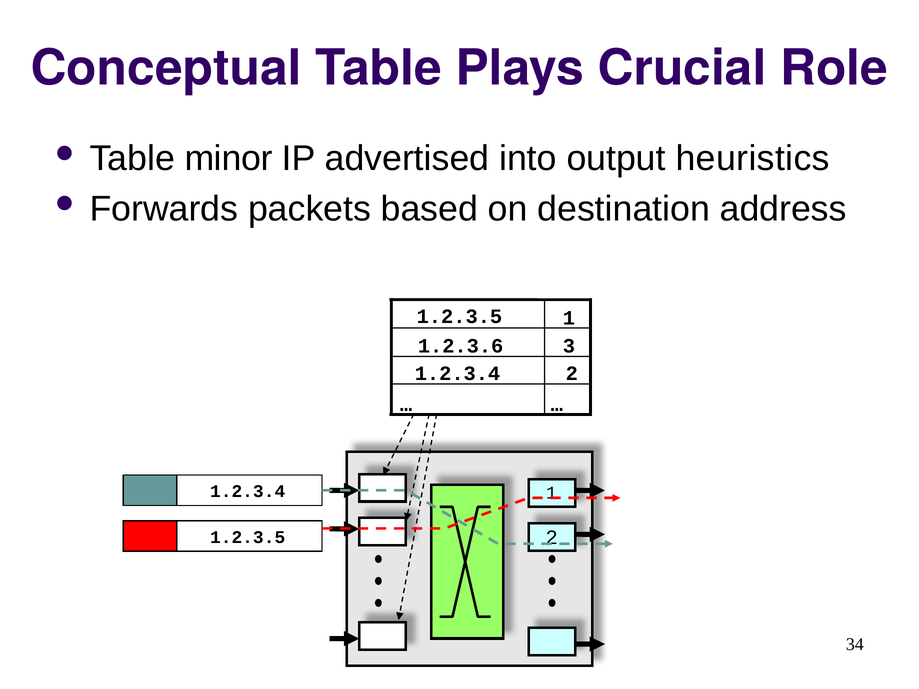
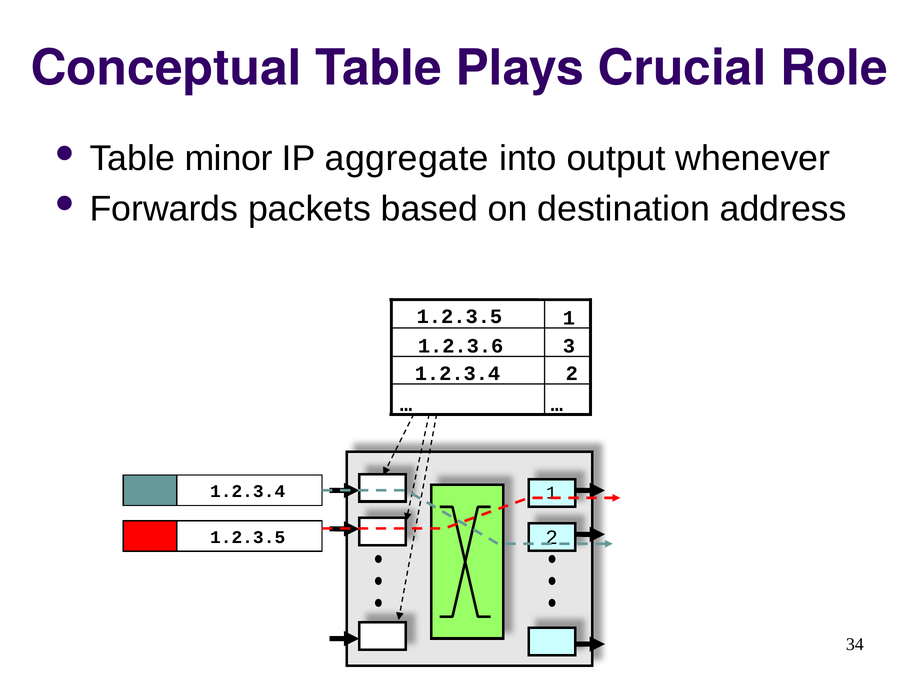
advertised: advertised -> aggregate
heuristics: heuristics -> whenever
